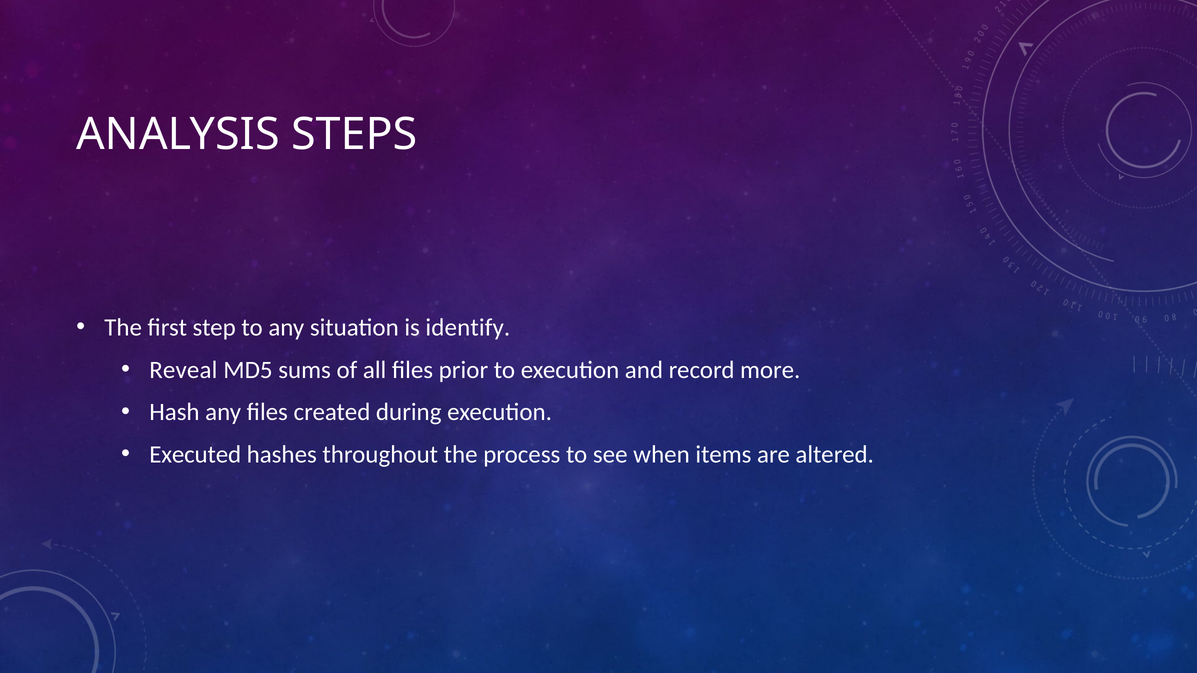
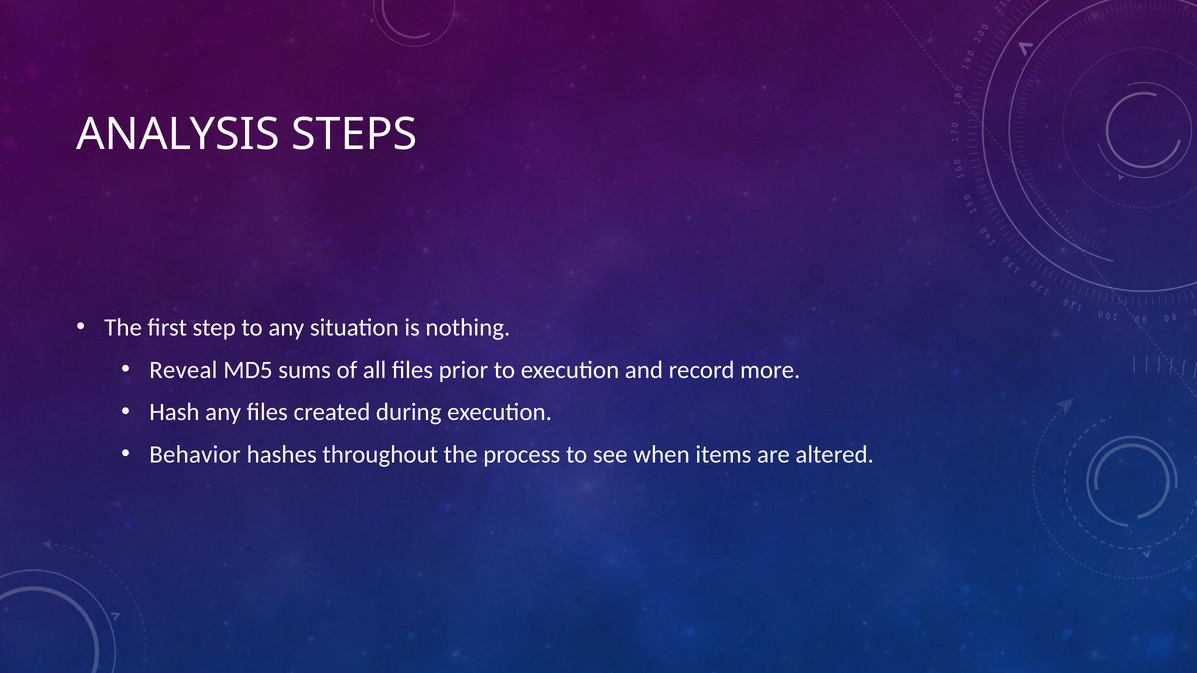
identify: identify -> nothing
Executed: Executed -> Behavior
